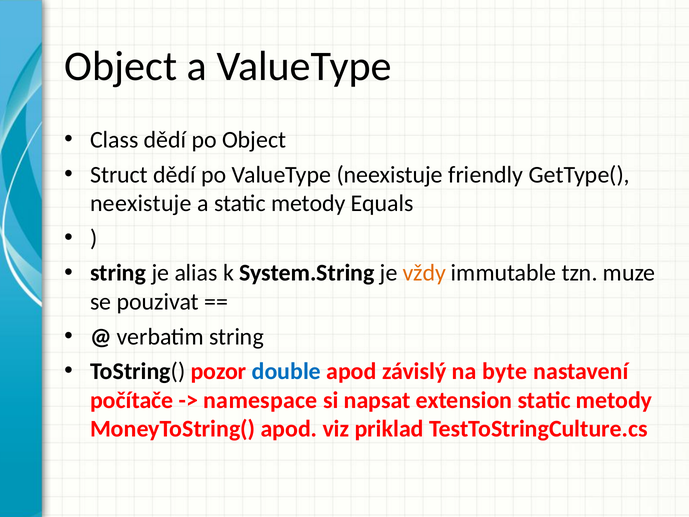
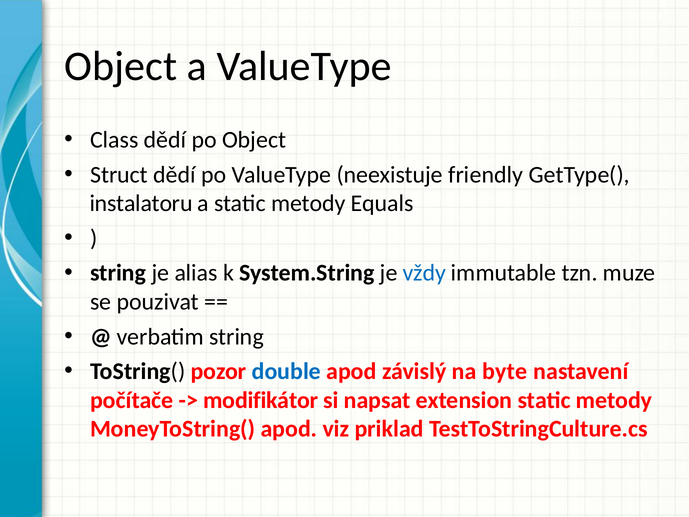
neexistuje at (141, 203): neexistuje -> instalatoru
vždy colour: orange -> blue
namespace: namespace -> modifikátor
